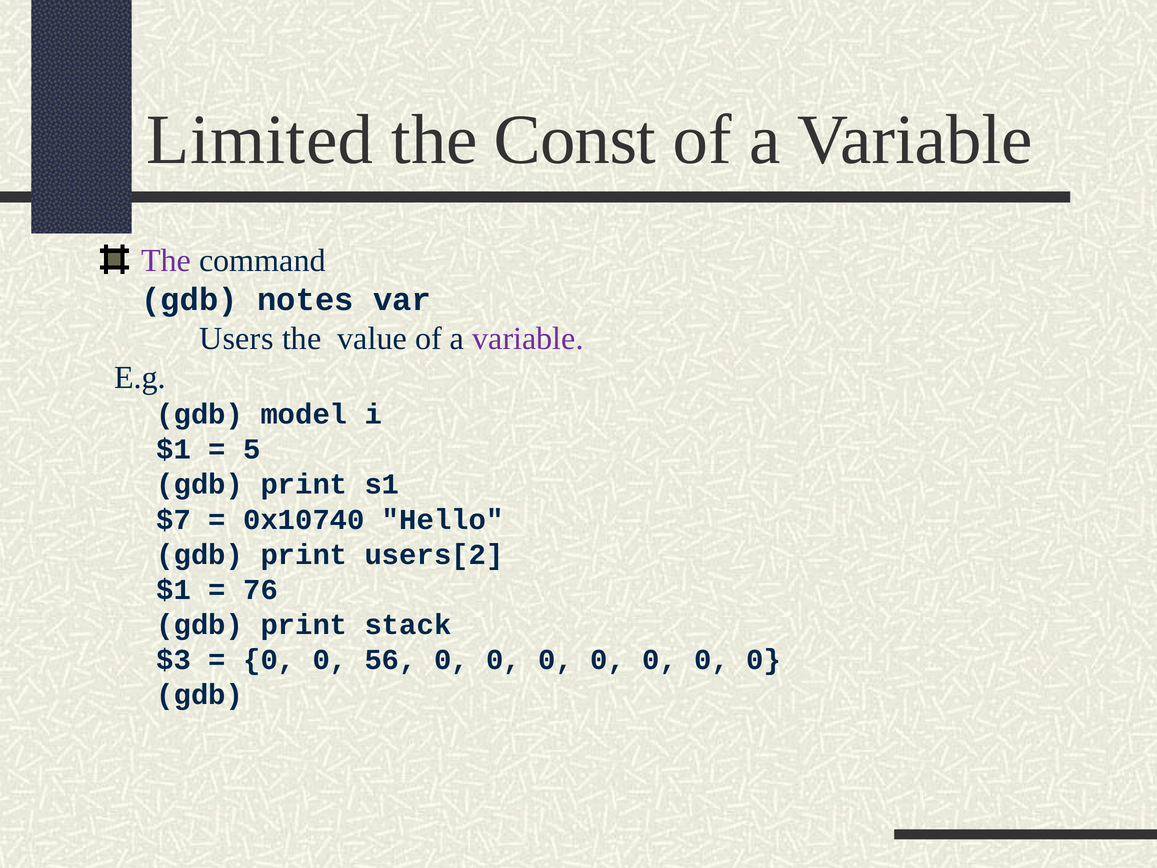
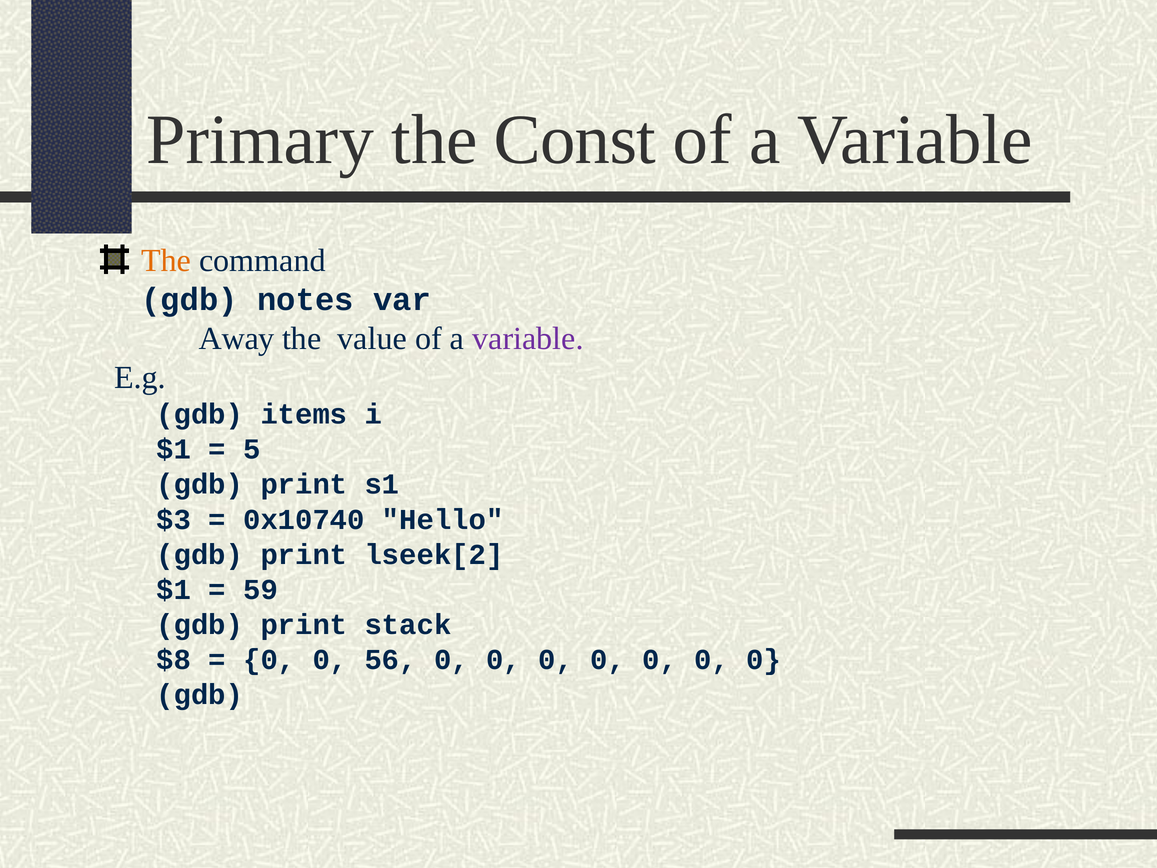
Limited: Limited -> Primary
The at (166, 261) colour: purple -> orange
Users: Users -> Away
model: model -> items
$7: $7 -> $3
users[2: users[2 -> lseek[2
76: 76 -> 59
$3: $3 -> $8
